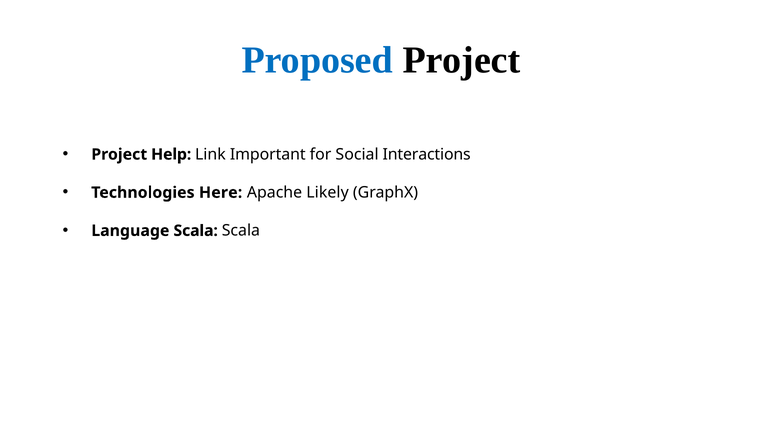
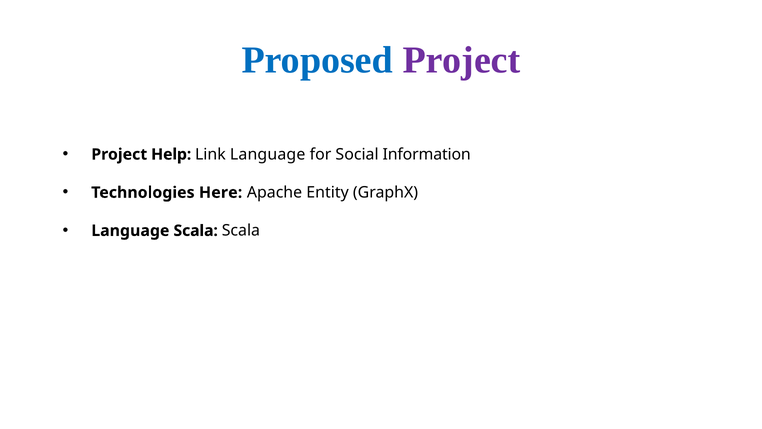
Project at (461, 60) colour: black -> purple
Link Important: Important -> Language
Interactions: Interactions -> Information
Likely: Likely -> Entity
